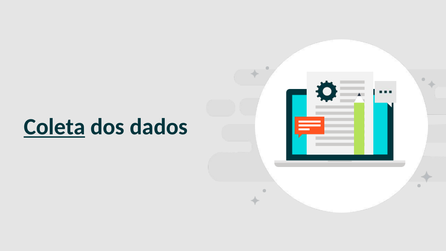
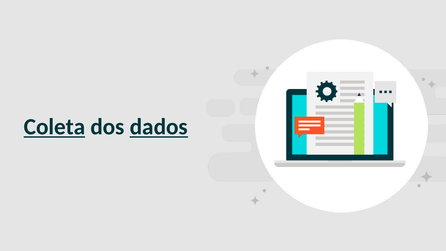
dados underline: none -> present
